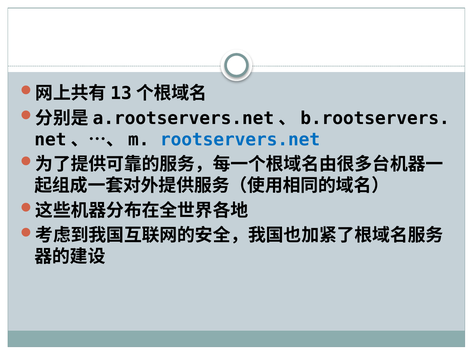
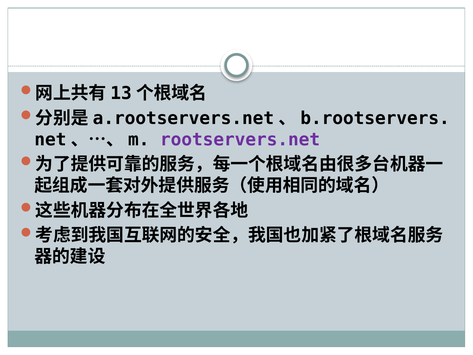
rootservers.net colour: blue -> purple
